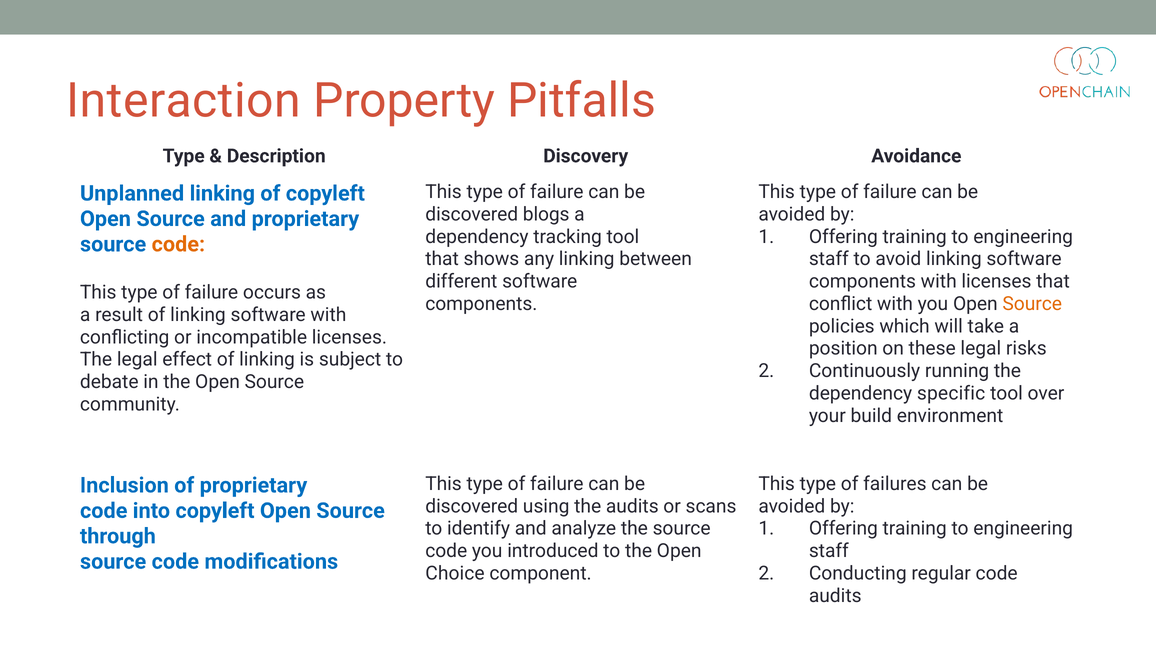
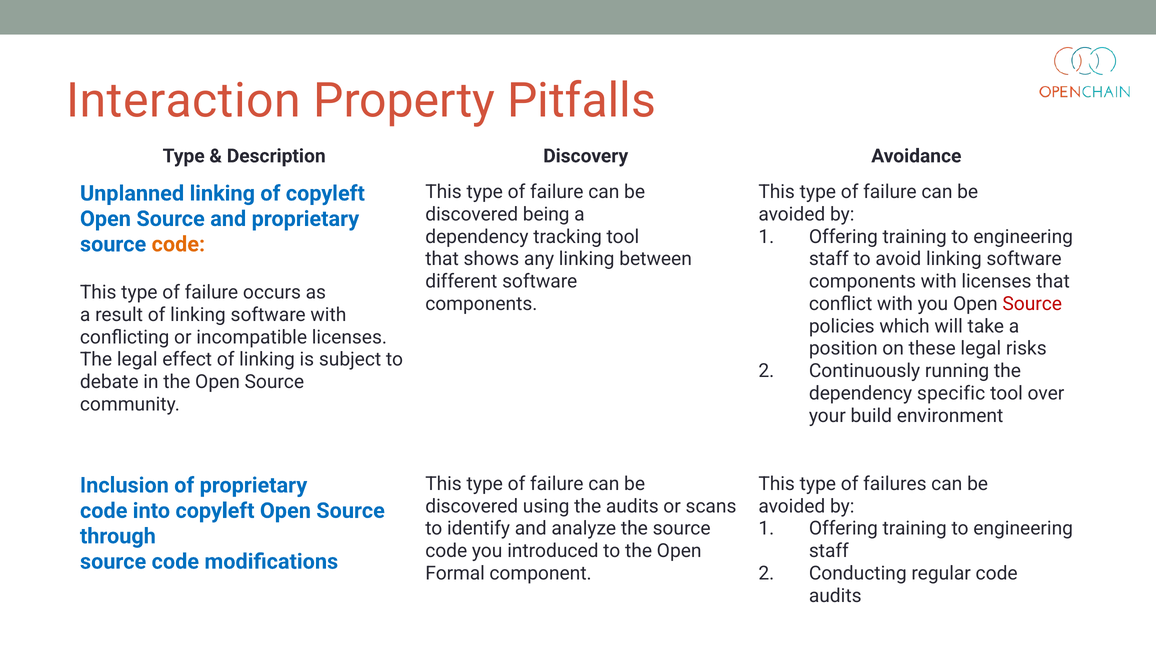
blogs: blogs -> being
Source at (1032, 304) colour: orange -> red
Choice: Choice -> Formal
